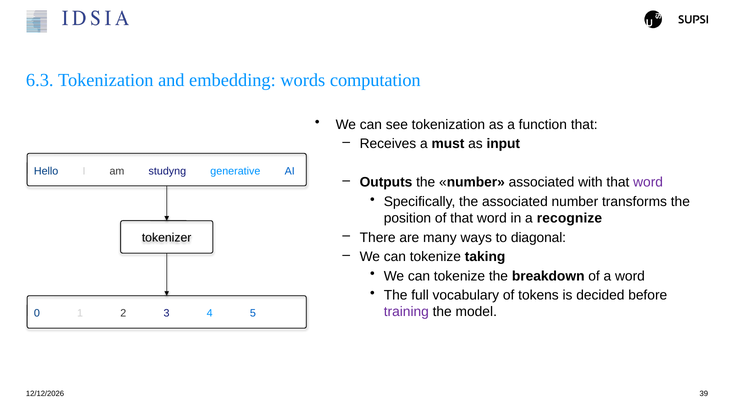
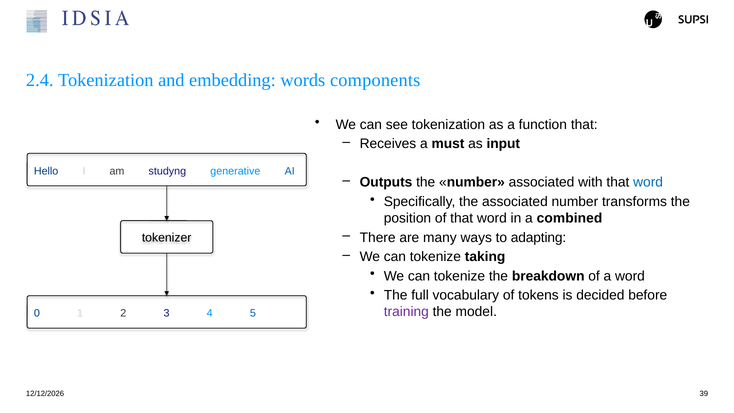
6.3: 6.3 -> 2.4
computation: computation -> components
word at (648, 182) colour: purple -> blue
recognize: recognize -> combined
diagonal: diagonal -> adapting
